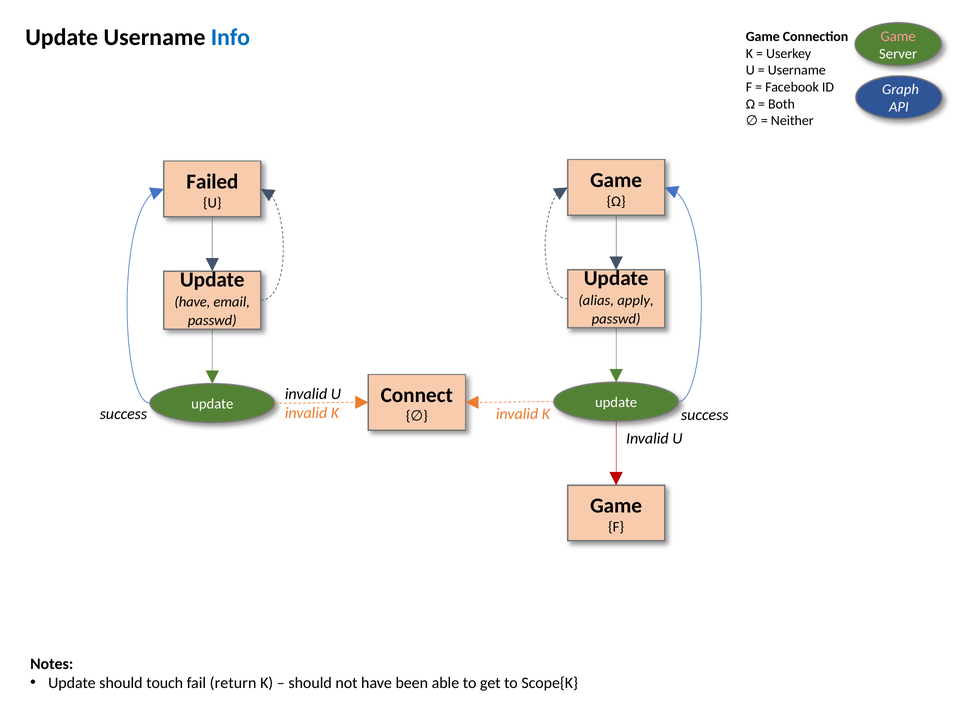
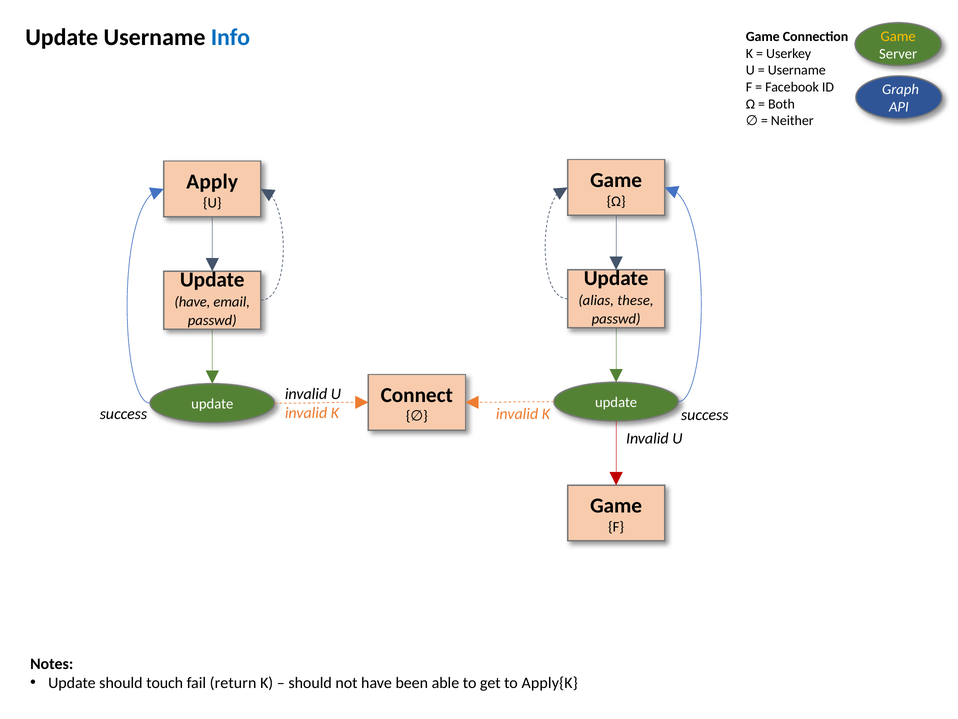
Game at (898, 36) colour: pink -> yellow
Failed: Failed -> Apply
apply: apply -> these
Scope{K: Scope{K -> Apply{K
